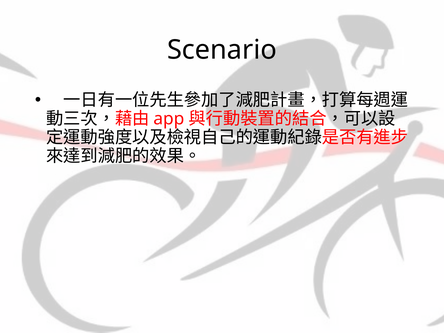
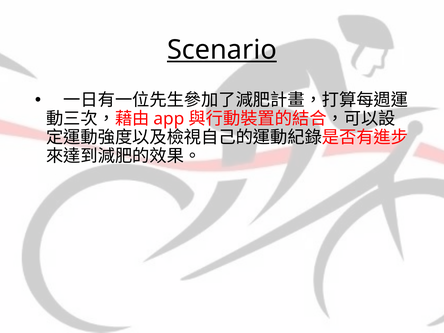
Scenario underline: none -> present
